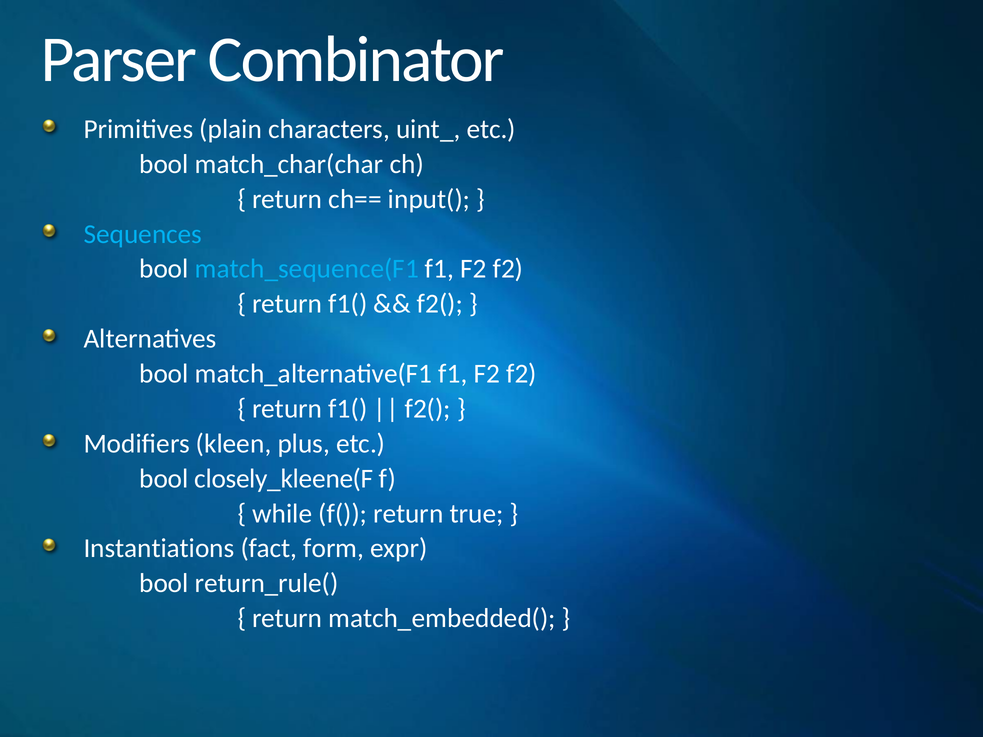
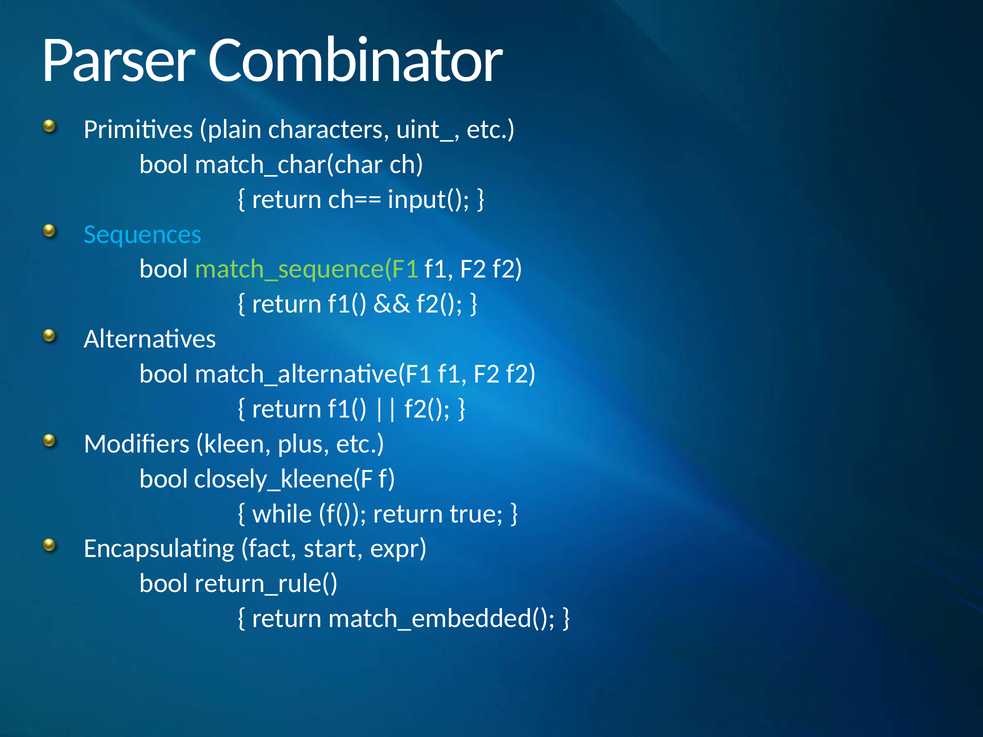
match_sequence(F1 colour: light blue -> light green
Instantiations: Instantiations -> Encapsulating
form: form -> start
